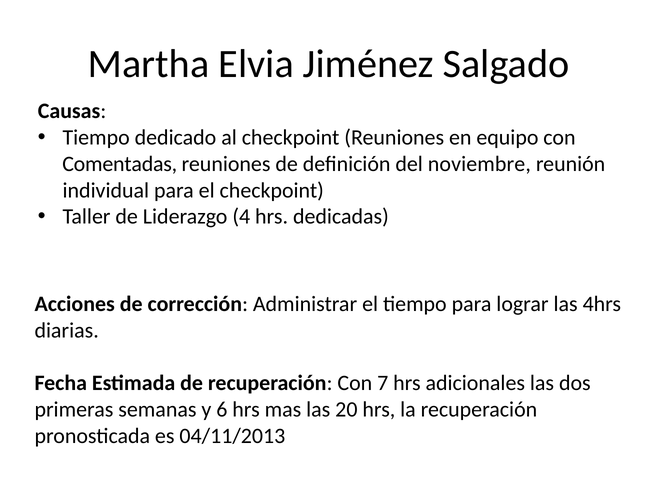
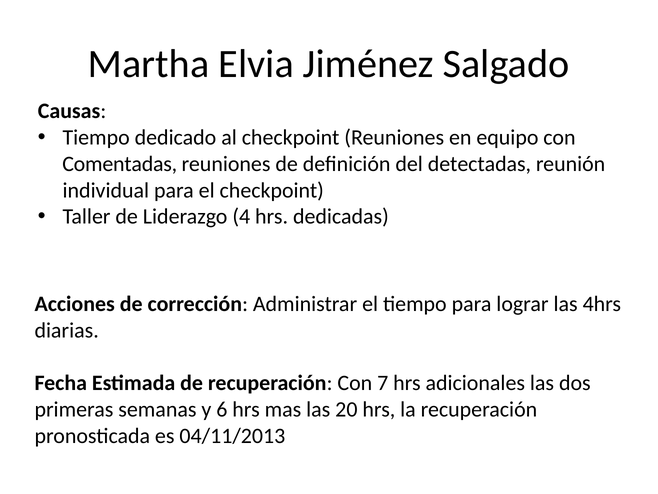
noviembre: noviembre -> detectadas
